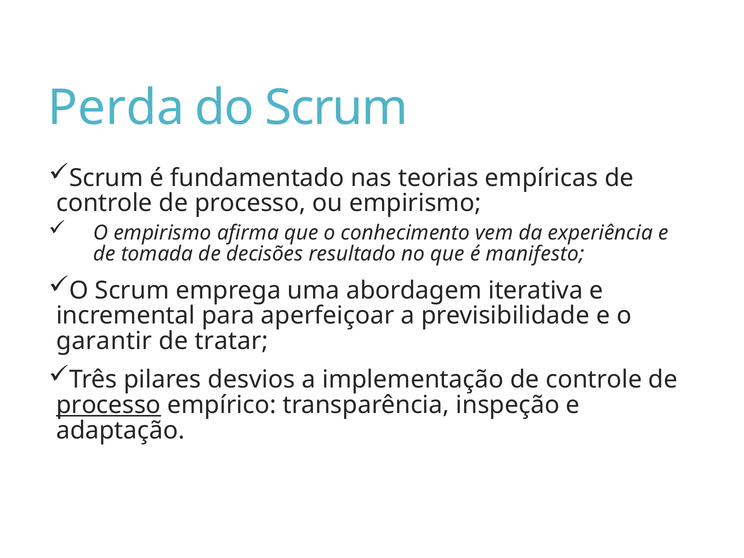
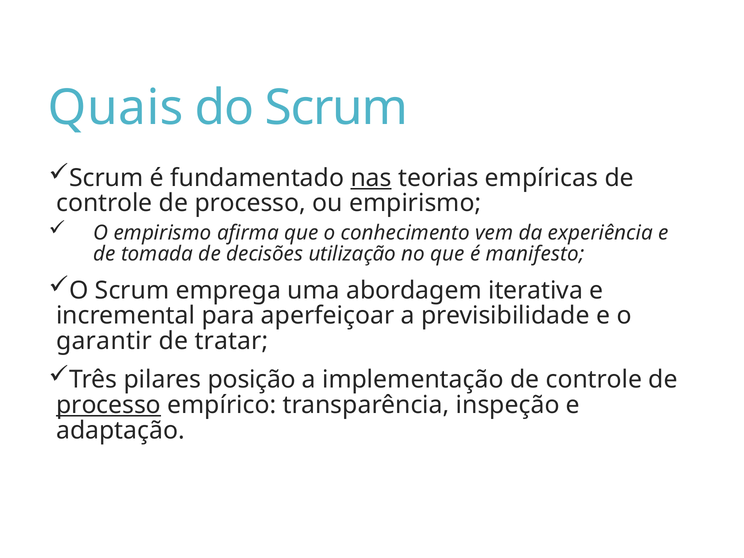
Perda: Perda -> Quais
nas underline: none -> present
resultado: resultado -> utilização
desvios: desvios -> posição
